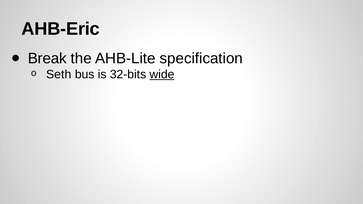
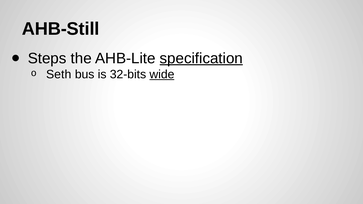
AHB-Eric: AHB-Eric -> AHB-Still
Break: Break -> Steps
specification underline: none -> present
